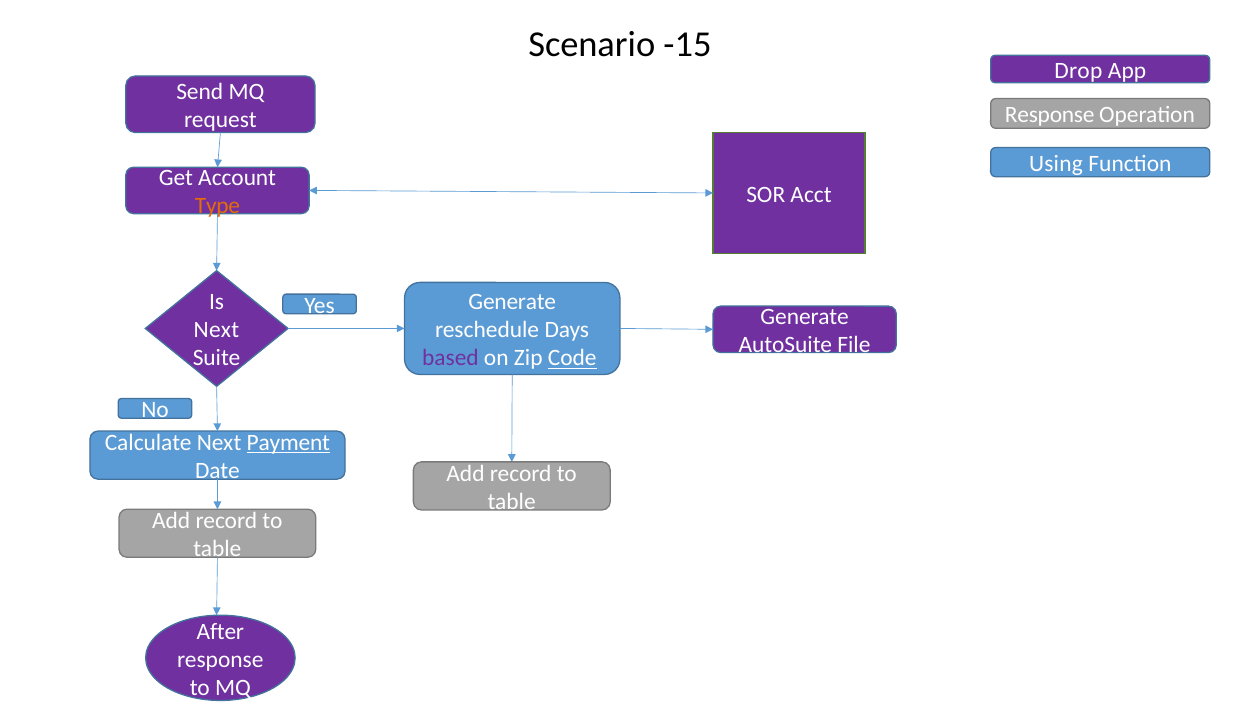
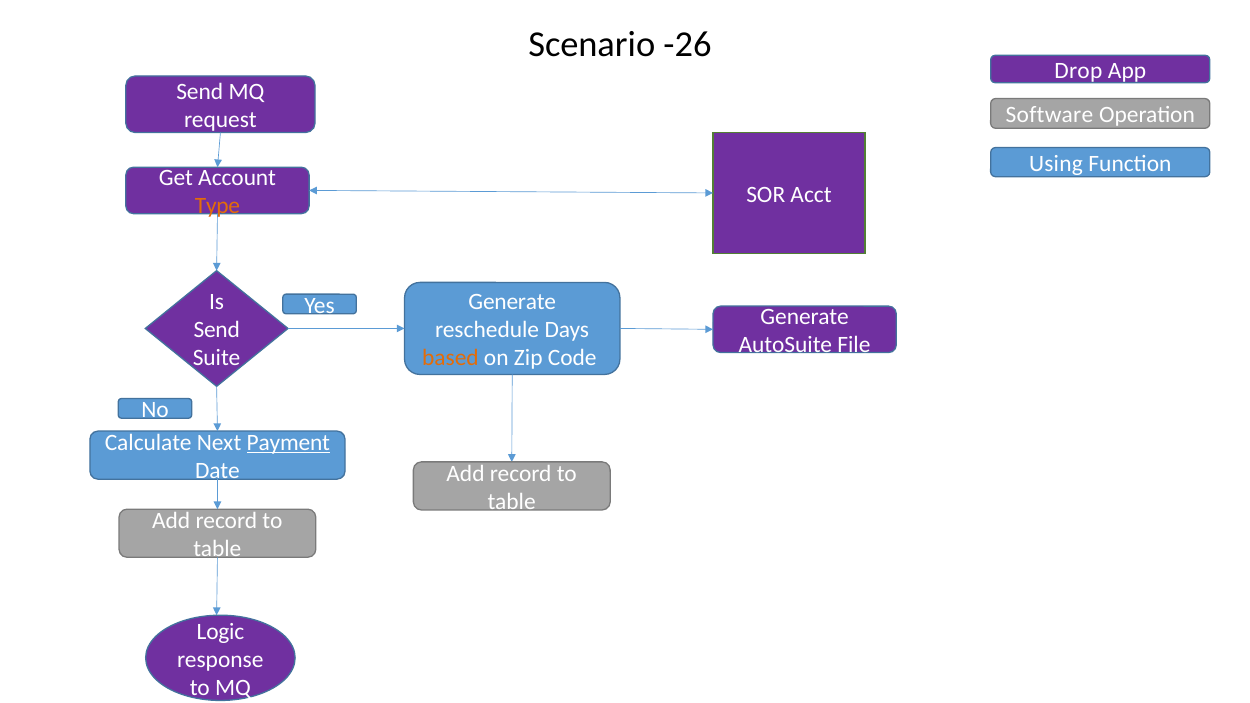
-15: -15 -> -26
Response at (1050, 115): Response -> Software
Next at (216, 330): Next -> Send
based colour: purple -> orange
Code underline: present -> none
After: After -> Logic
